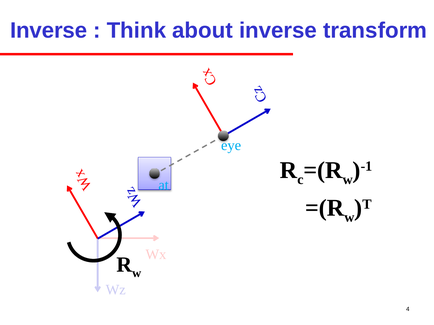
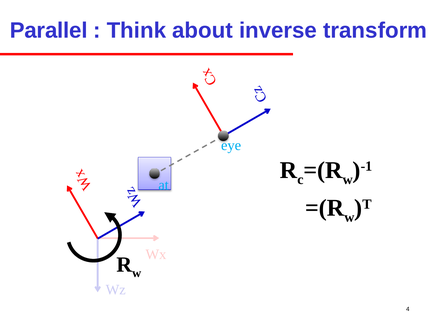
Inverse at (49, 30): Inverse -> Parallel
